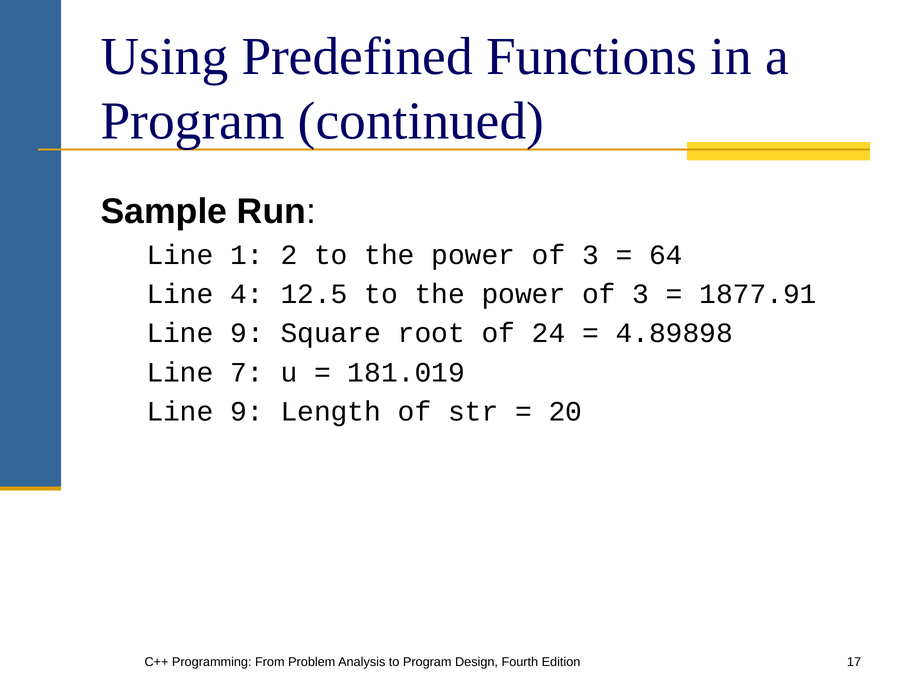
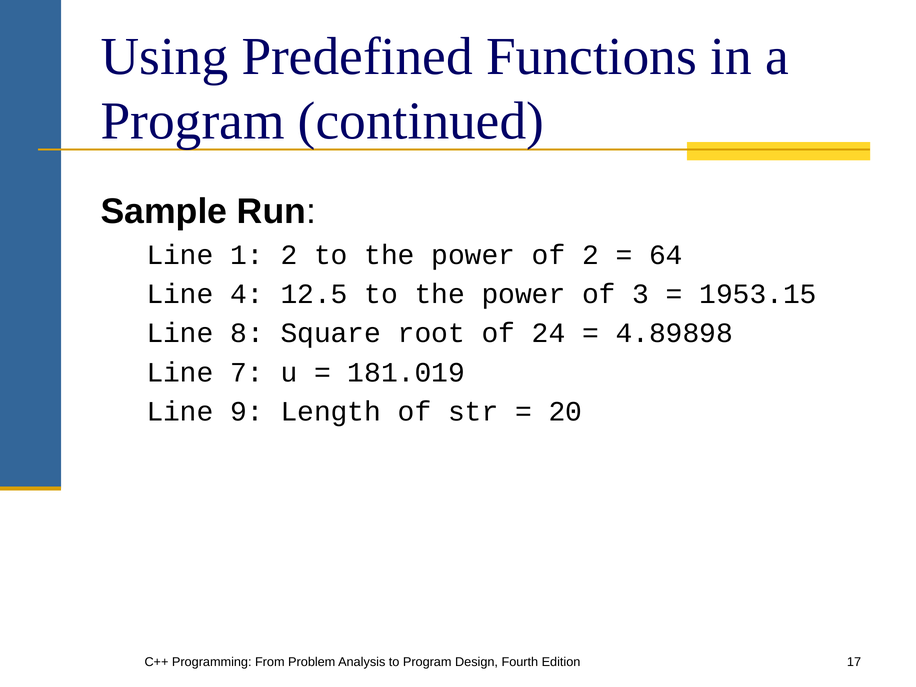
3 at (591, 255): 3 -> 2
1877.91: 1877.91 -> 1953.15
9 at (247, 333): 9 -> 8
